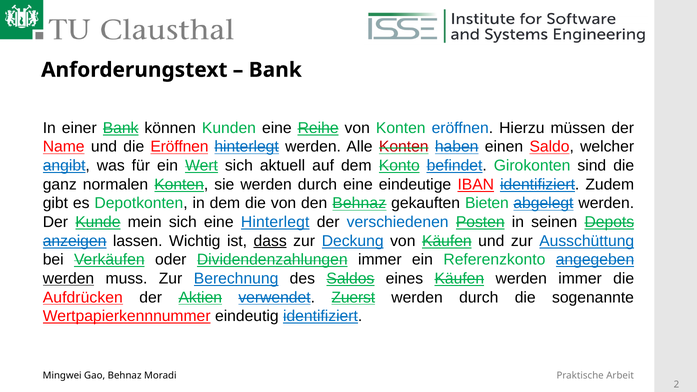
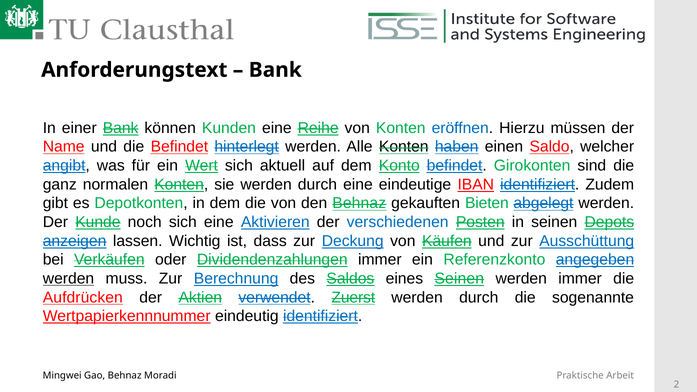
die Eröffnen: Eröffnen -> Befindet
Konten at (404, 147) colour: red -> black
mein: mein -> noch
eine Hinterlegt: Hinterlegt -> Aktivieren
dass underline: present -> none
eines Käufen: Käufen -> Seinen
